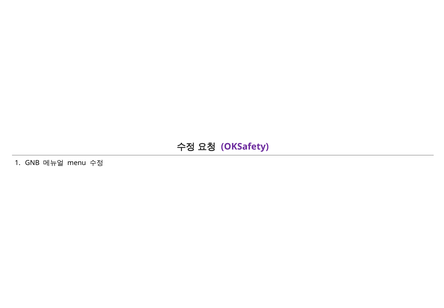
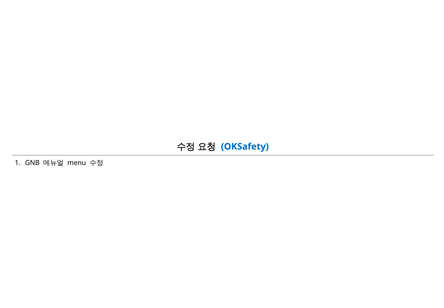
OKSafety colour: purple -> blue
